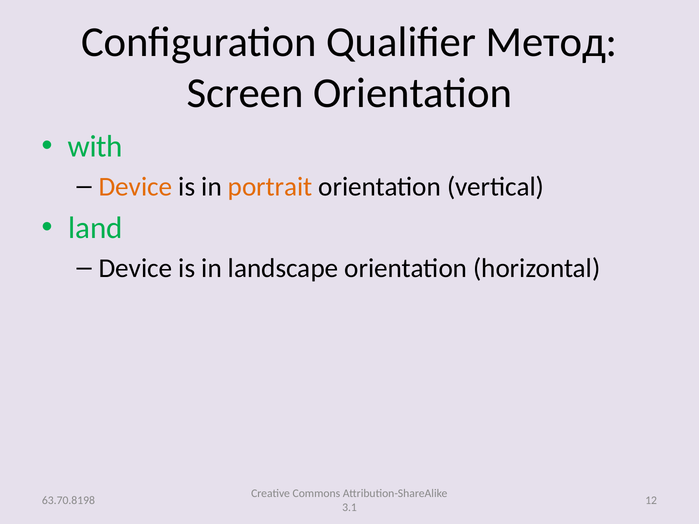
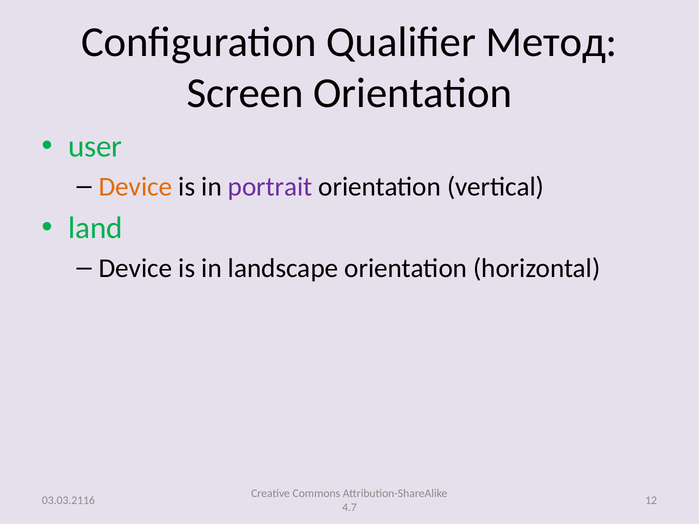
with: with -> user
portrait colour: orange -> purple
63.70.8198: 63.70.8198 -> 03.03.2116
3.1: 3.1 -> 4.7
